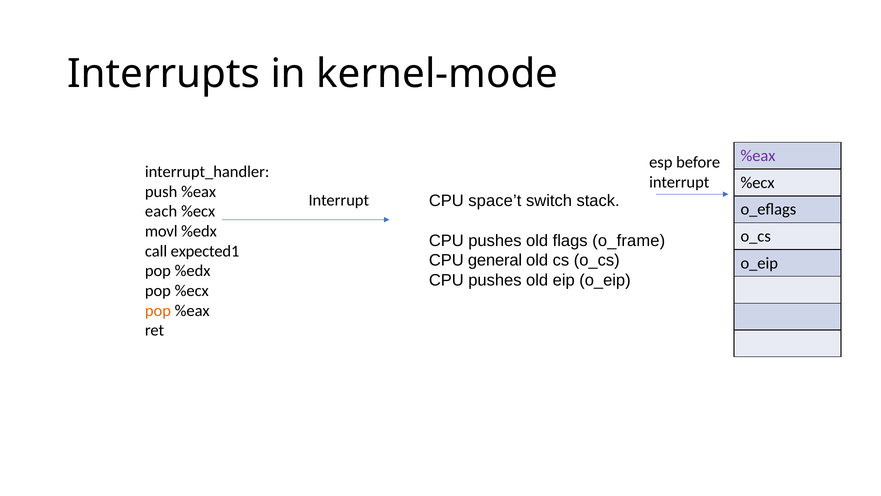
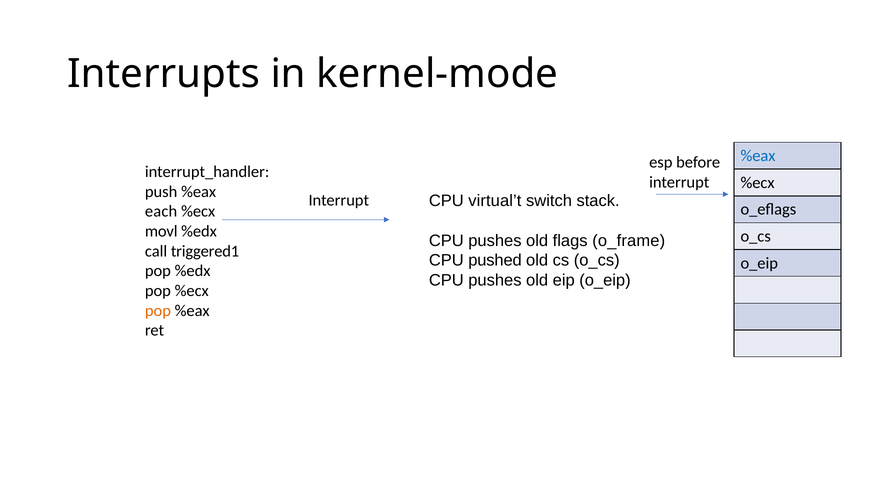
%eax at (758, 156) colour: purple -> blue
space’t: space’t -> virtual’t
expected1: expected1 -> triggered1
general: general -> pushed
